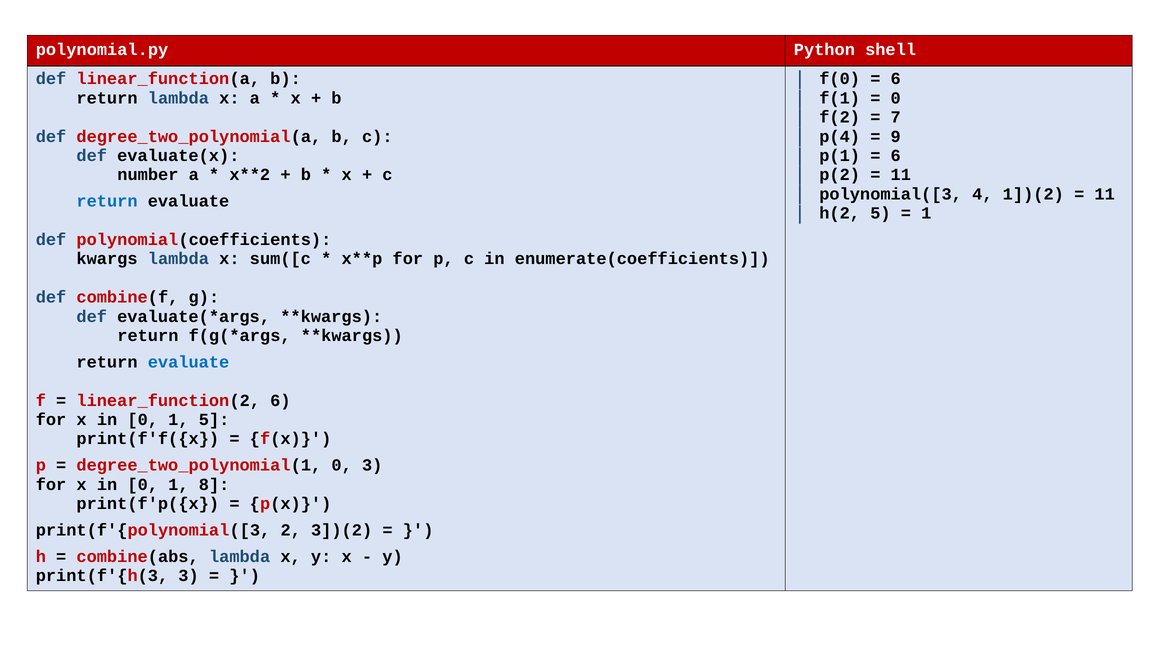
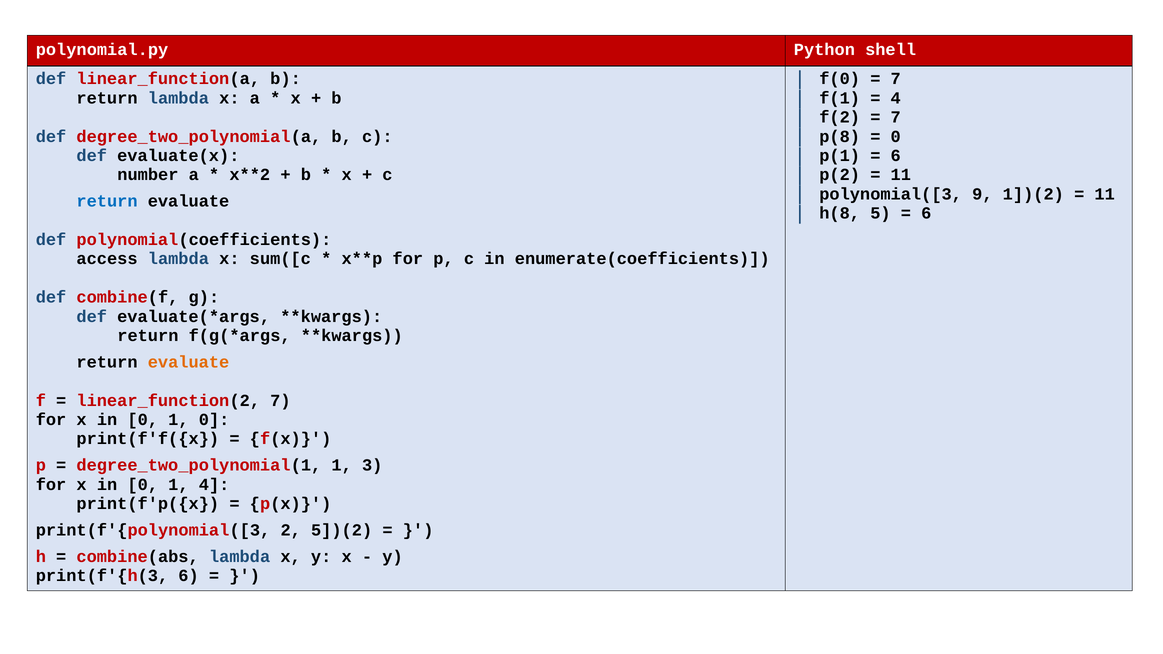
6 at (896, 79): 6 -> 7
0 at (896, 98): 0 -> 4
p(4: p(4 -> p(8
9 at (896, 136): 9 -> 0
4: 4 -> 9
h(2: h(2 -> h(8
1 at (926, 213): 1 -> 6
kwargs: kwargs -> access
evaluate at (189, 362) colour: blue -> orange
6 at (280, 401): 6 -> 7
1 5: 5 -> 0
0 at (342, 465): 0 -> 1
1 8: 8 -> 4
3])(2: 3])(2 -> 5])(2
print(f'{h(3 3: 3 -> 6
